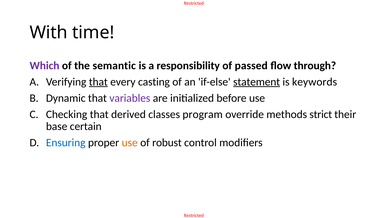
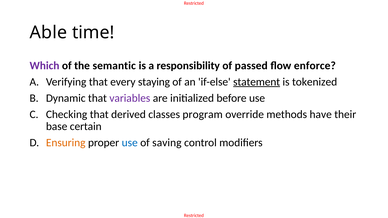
With: With -> Able
through: through -> enforce
that at (98, 82) underline: present -> none
casting: casting -> staying
keywords: keywords -> tokenized
strict: strict -> have
Ensuring colour: blue -> orange
use at (130, 143) colour: orange -> blue
robust: robust -> saving
